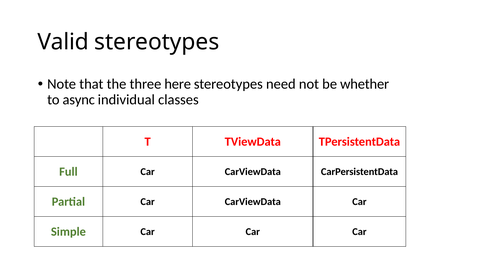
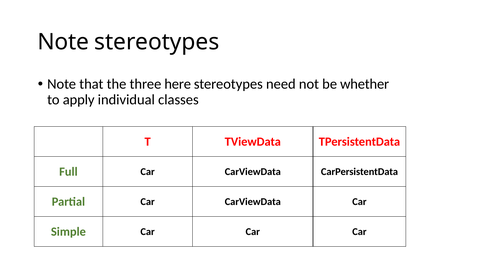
Valid at (63, 42): Valid -> Note
async: async -> apply
